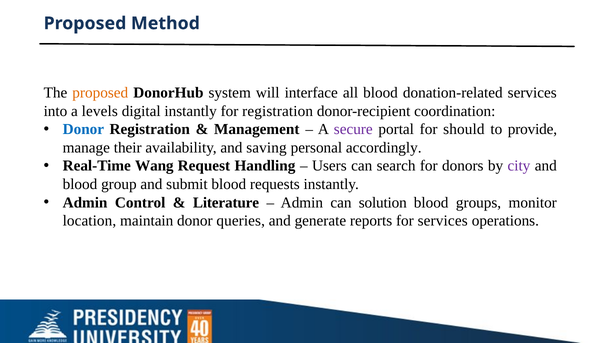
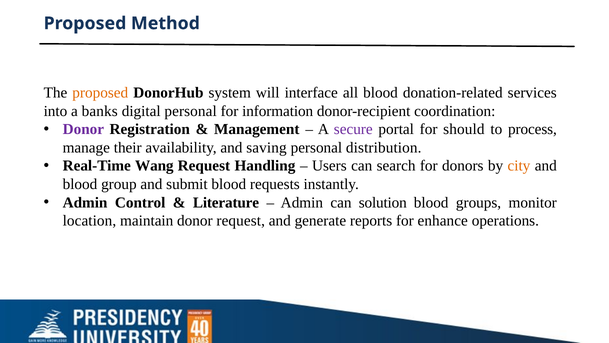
levels: levels -> banks
digital instantly: instantly -> personal
for registration: registration -> information
Donor at (83, 129) colour: blue -> purple
provide: provide -> process
accordingly: accordingly -> distribution
city colour: purple -> orange
donor queries: queries -> request
for services: services -> enhance
